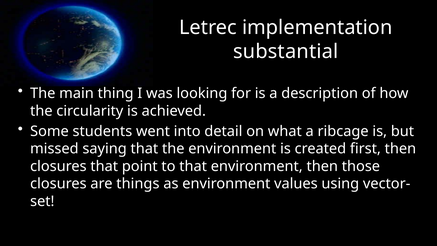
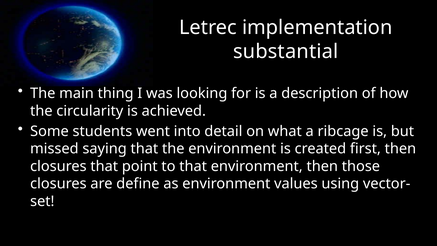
things: things -> define
